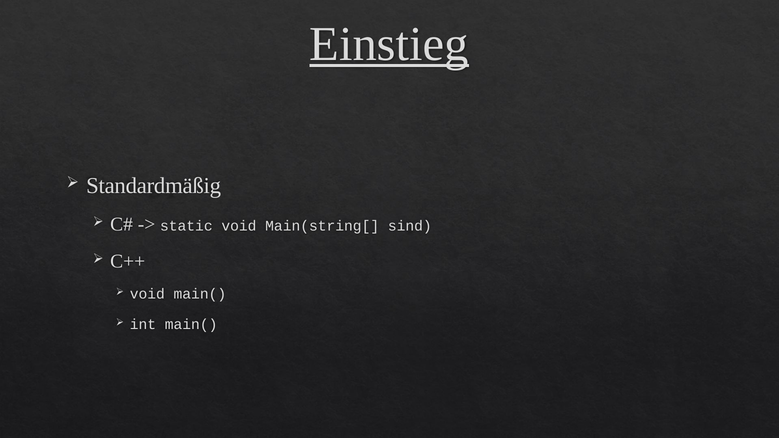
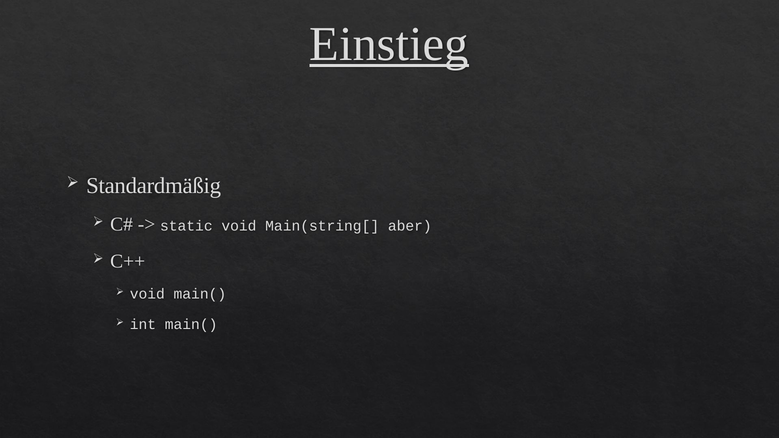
sind: sind -> aber
